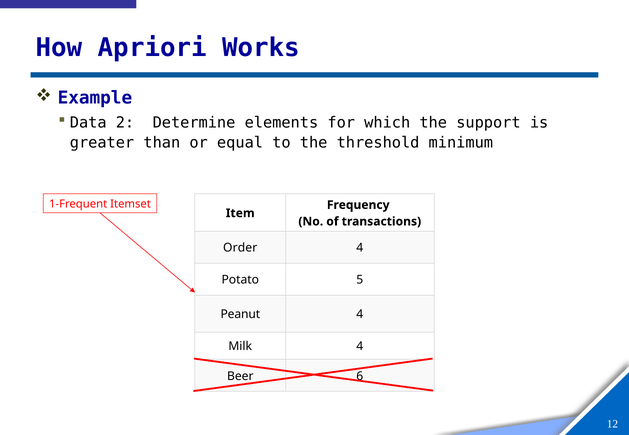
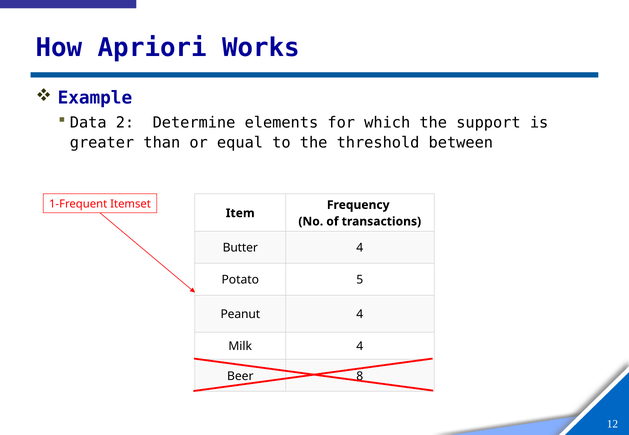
minimum: minimum -> between
Order: Order -> Butter
6: 6 -> 8
